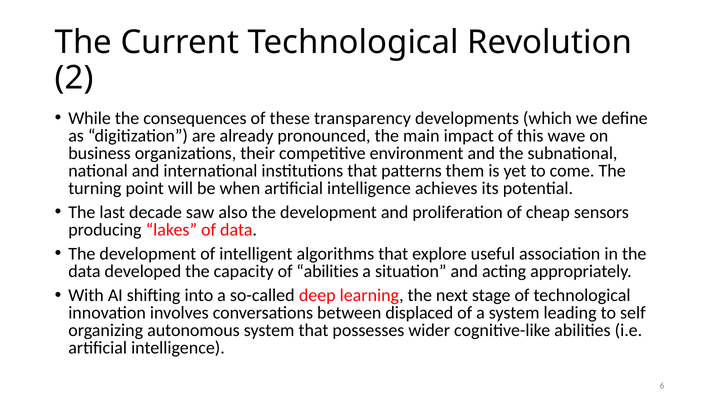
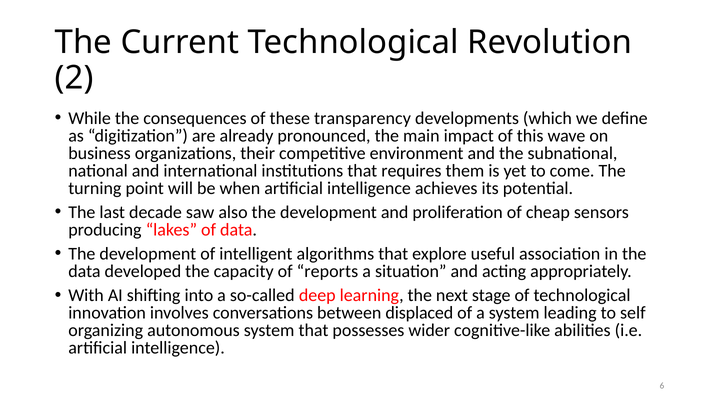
patterns: patterns -> requires
of abilities: abilities -> reports
